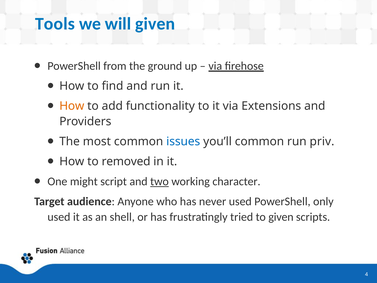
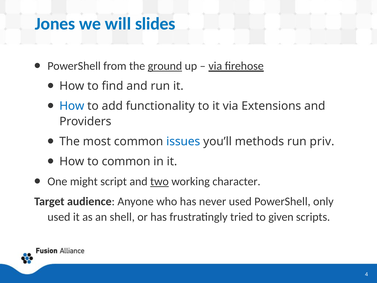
Tools: Tools -> Jones
will given: given -> slides
ground underline: none -> present
How at (72, 106) colour: orange -> blue
you’ll common: common -> methods
to removed: removed -> common
